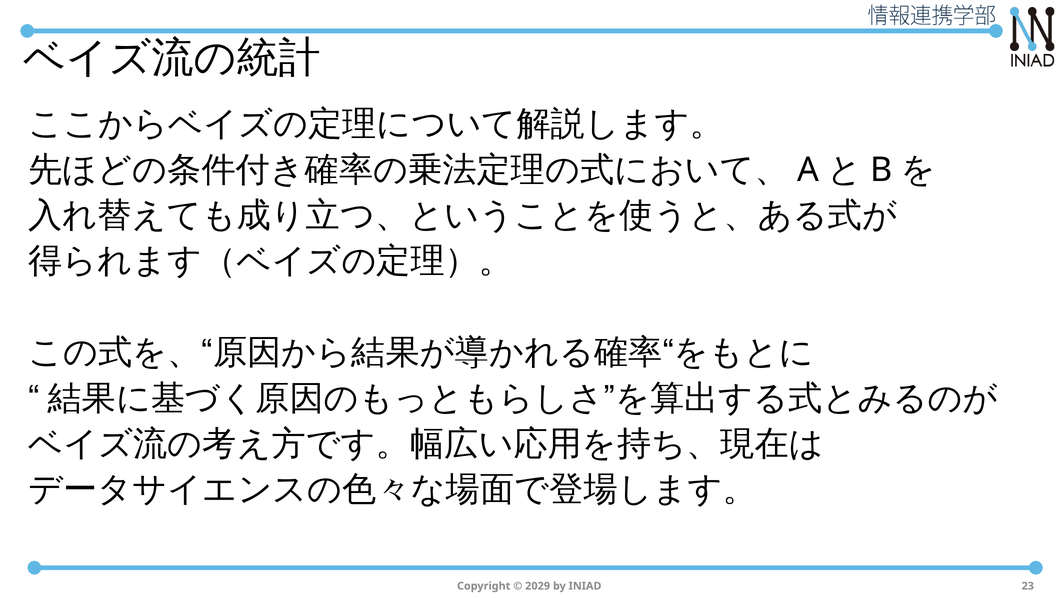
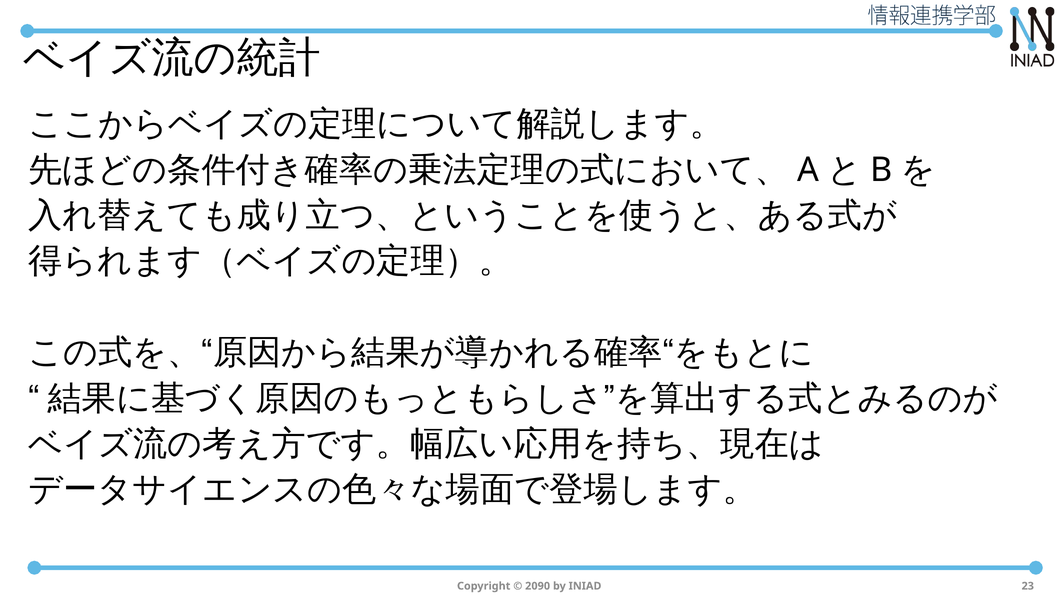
2029: 2029 -> 2090
